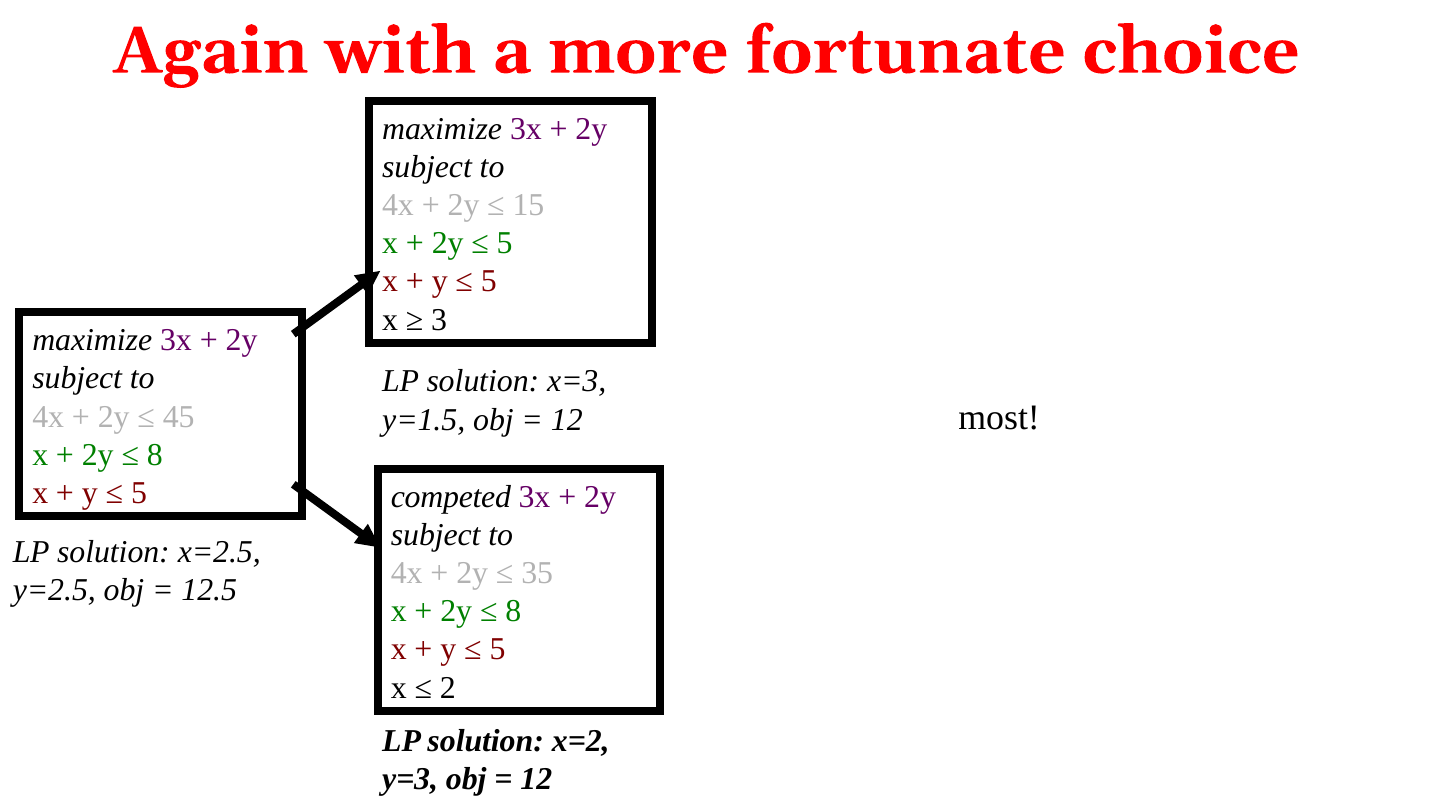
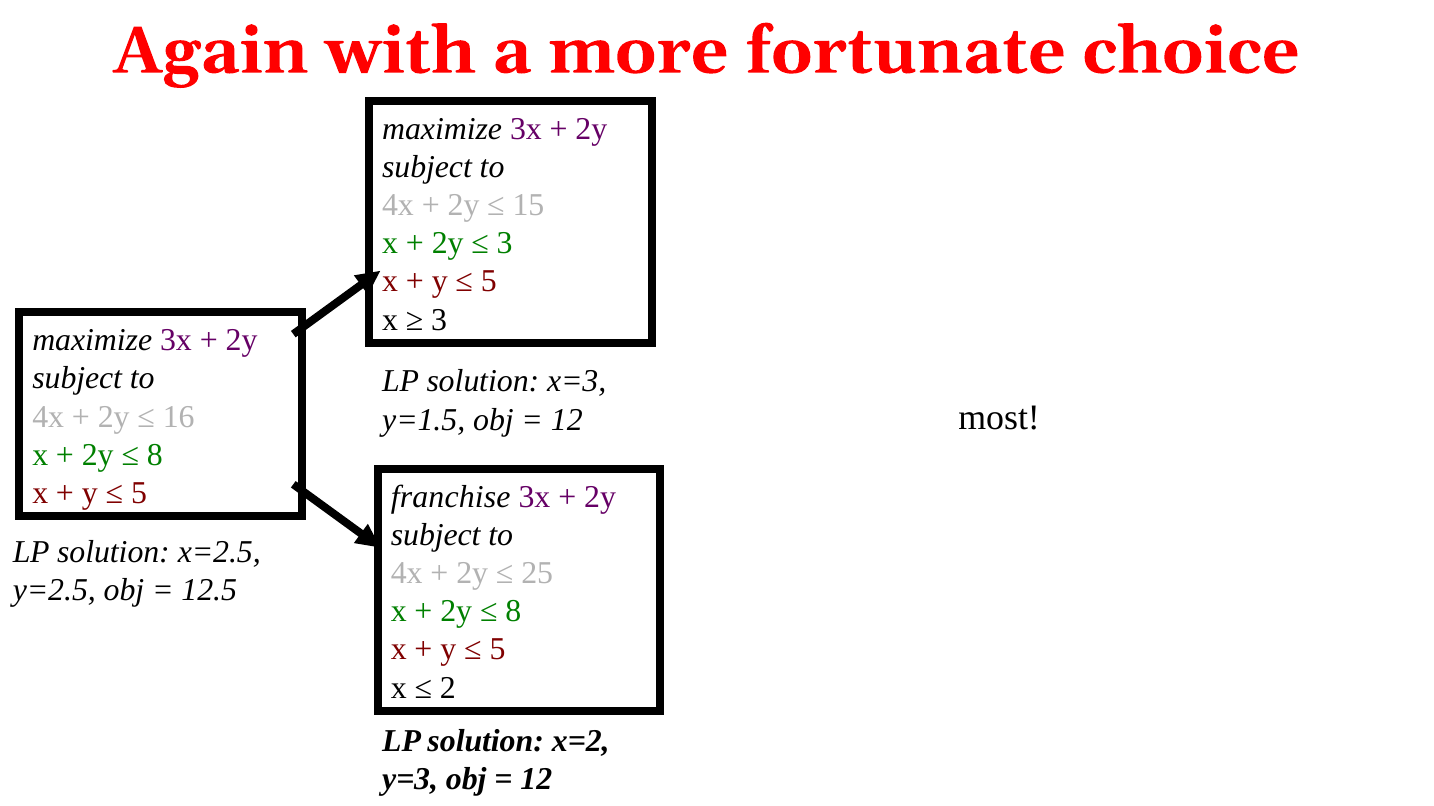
5 at (505, 243): 5 -> 3
45: 45 -> 16
competed: competed -> franchise
35: 35 -> 25
